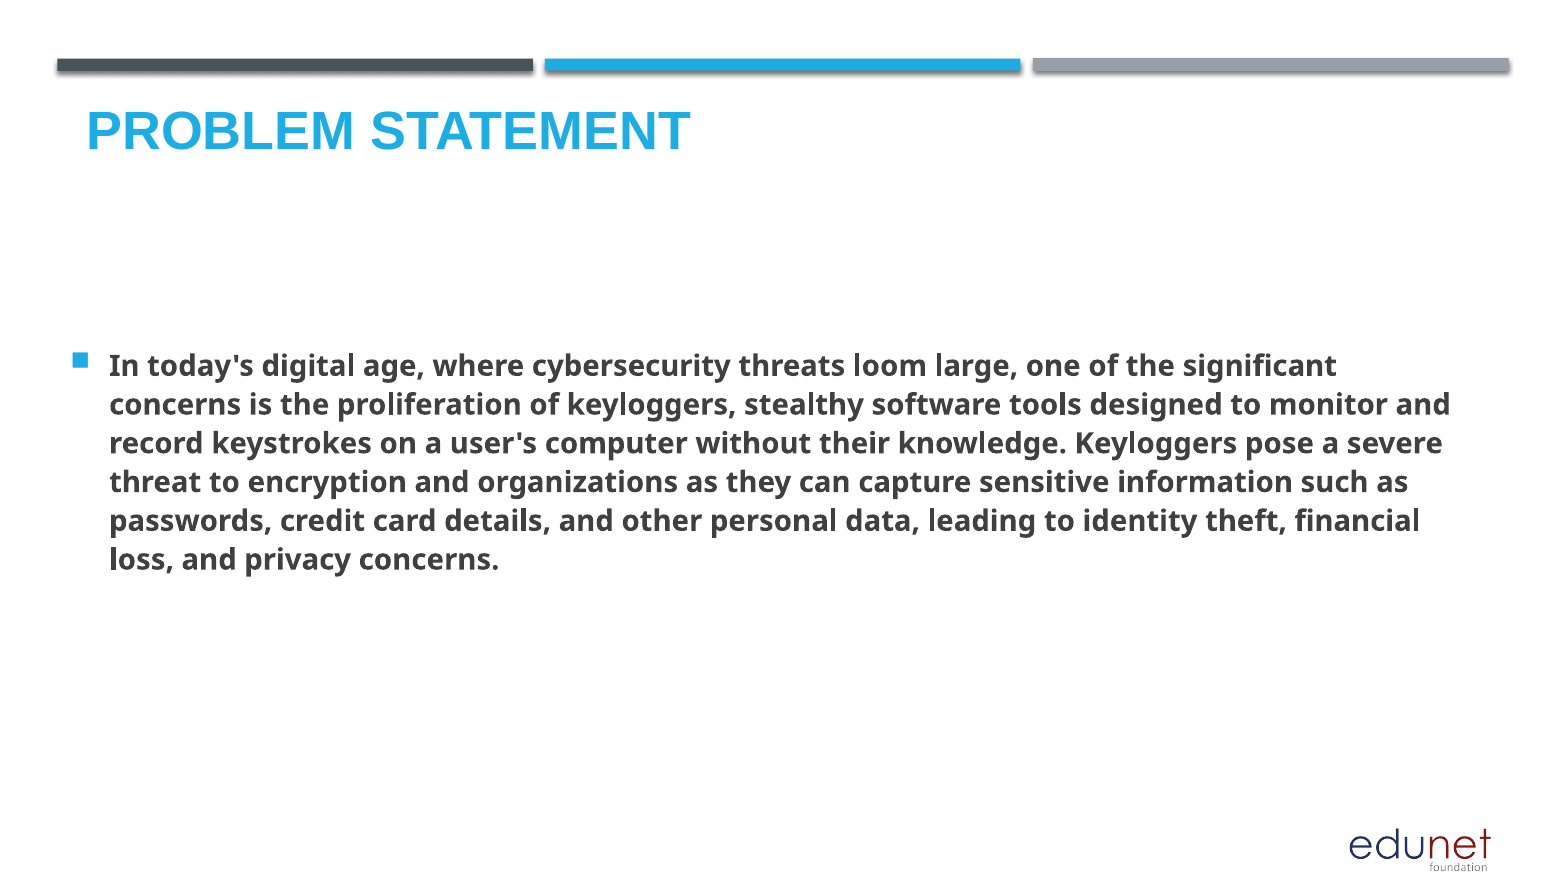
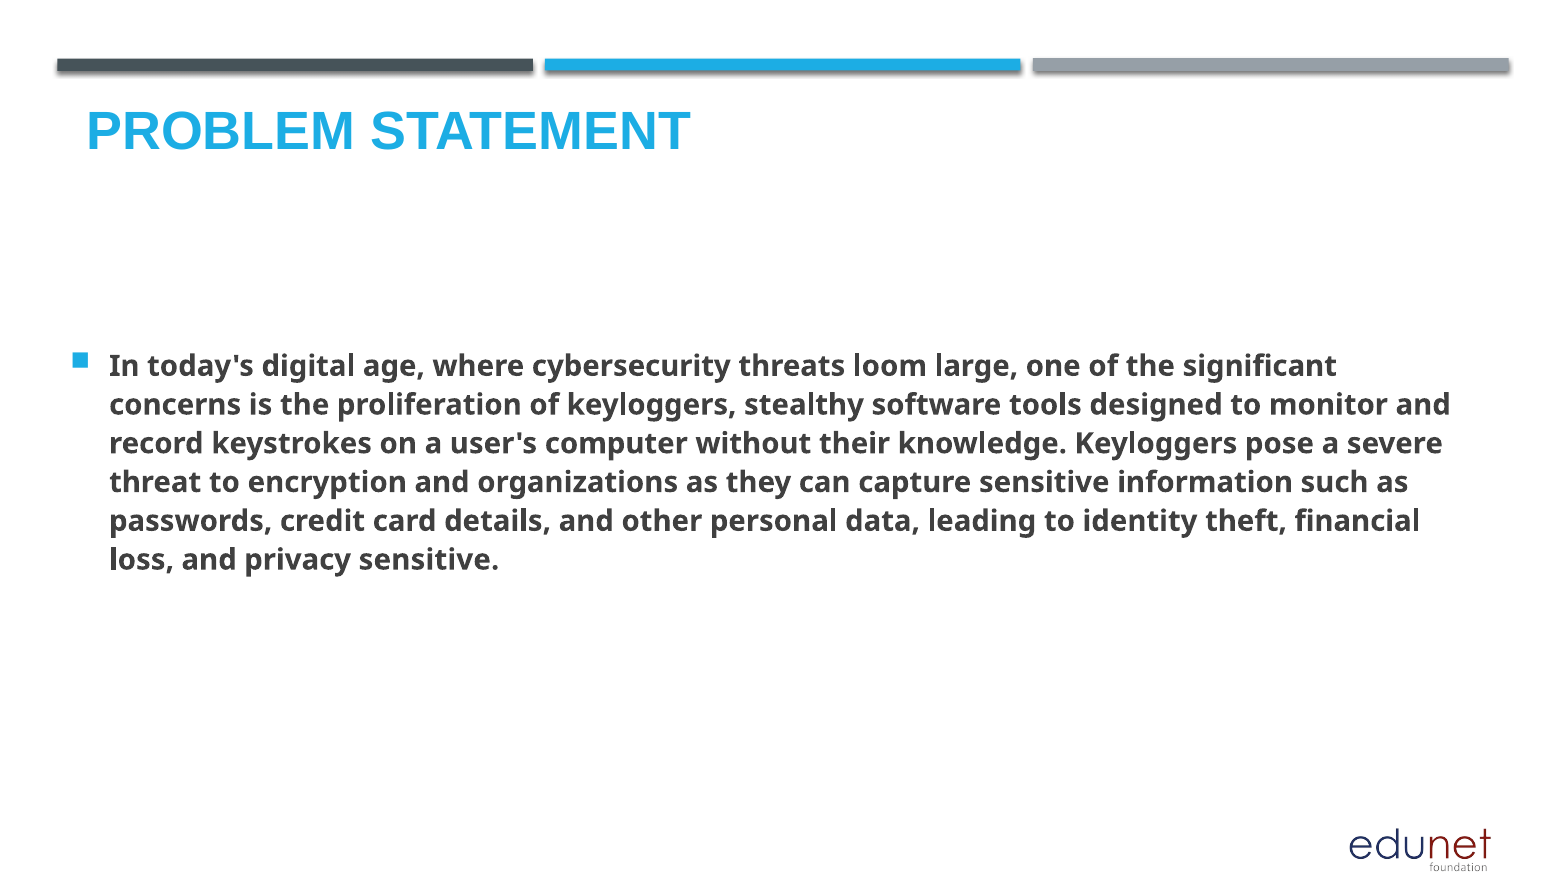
privacy concerns: concerns -> sensitive
